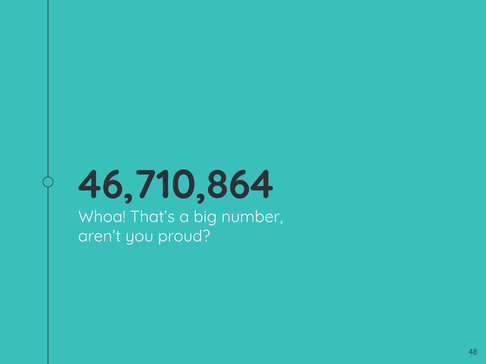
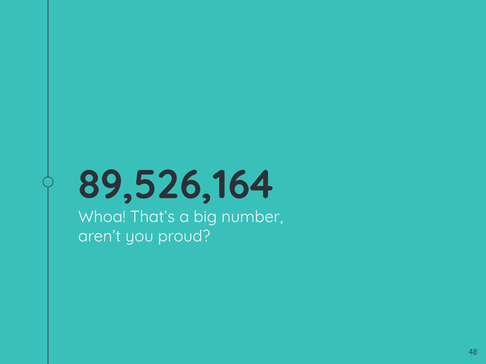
46,710,864: 46,710,864 -> 89,526,164
